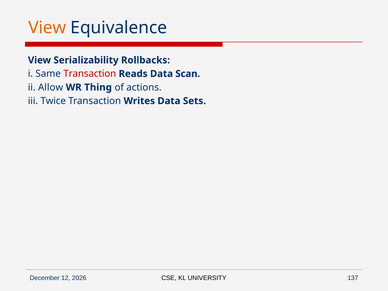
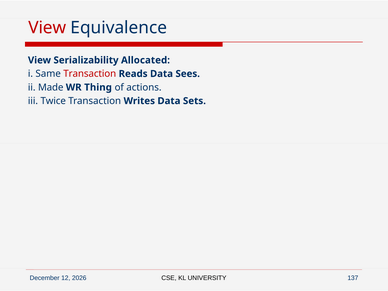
View at (47, 28) colour: orange -> red
Rollbacks: Rollbacks -> Allocated
Scan: Scan -> Sees
Allow: Allow -> Made
